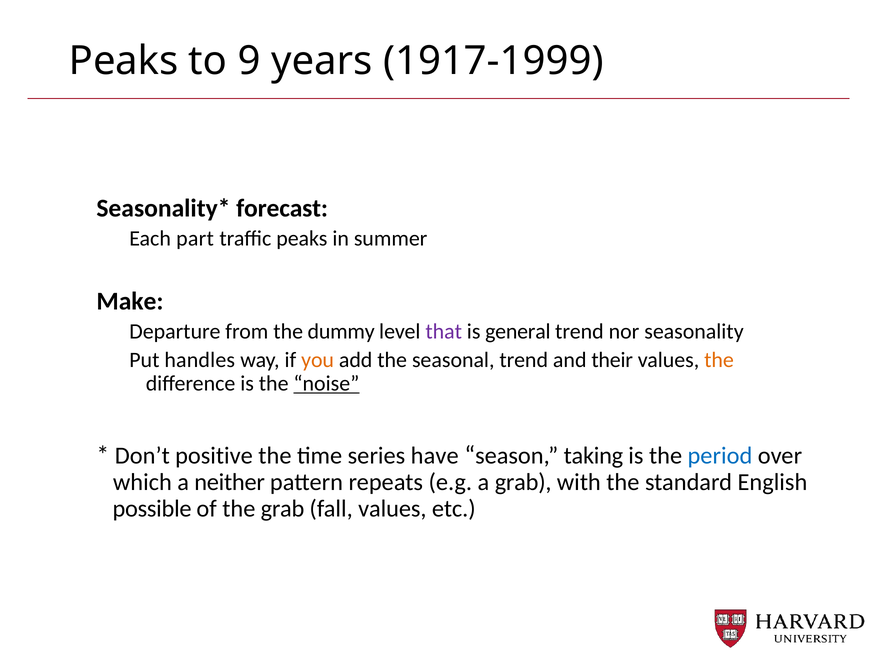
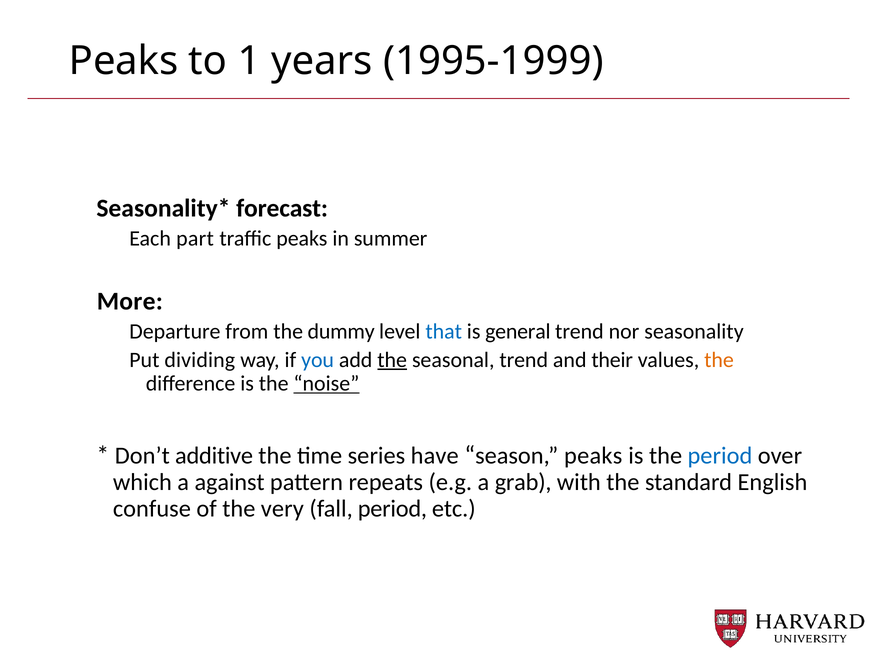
9: 9 -> 1
1917-1999: 1917-1999 -> 1995-1999
Make: Make -> More
that colour: purple -> blue
handles: handles -> dividing
you colour: orange -> blue
the at (392, 360) underline: none -> present
positive: positive -> additive
season taking: taking -> peaks
neither: neither -> against
possible: possible -> confuse
the grab: grab -> very
fall values: values -> period
